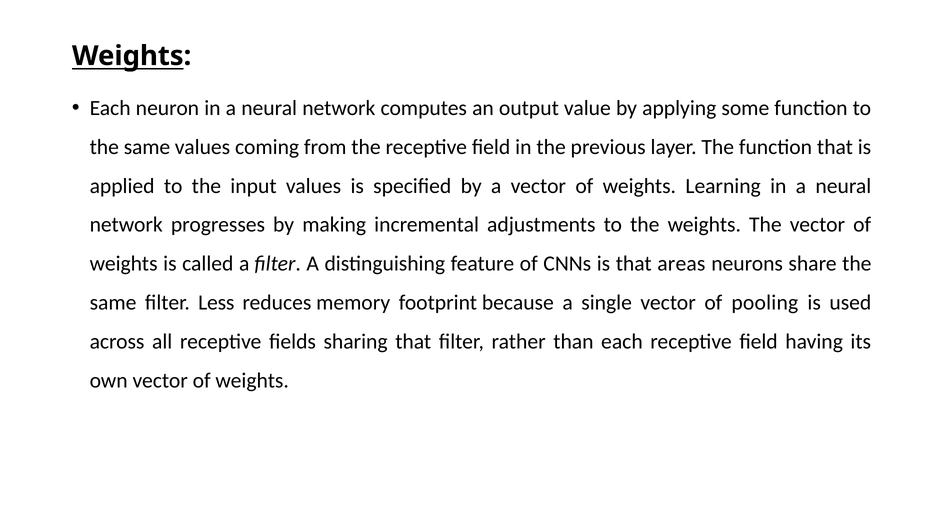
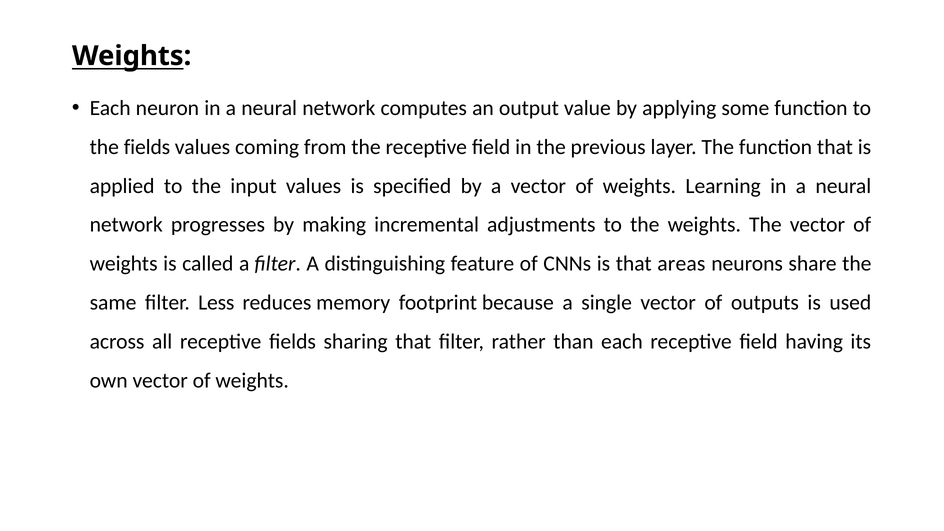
same at (147, 147): same -> fields
pooling: pooling -> outputs
